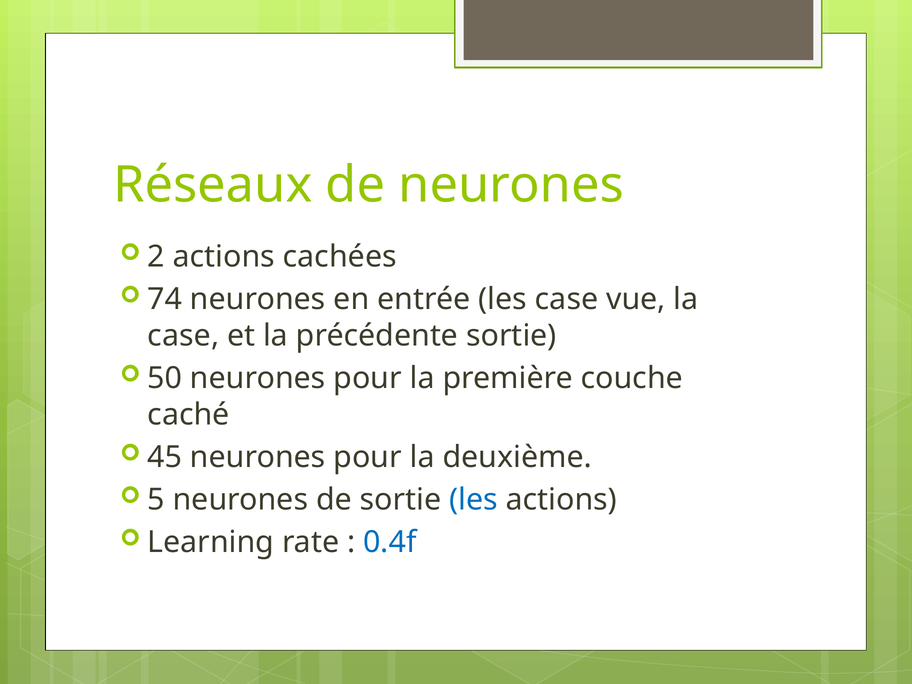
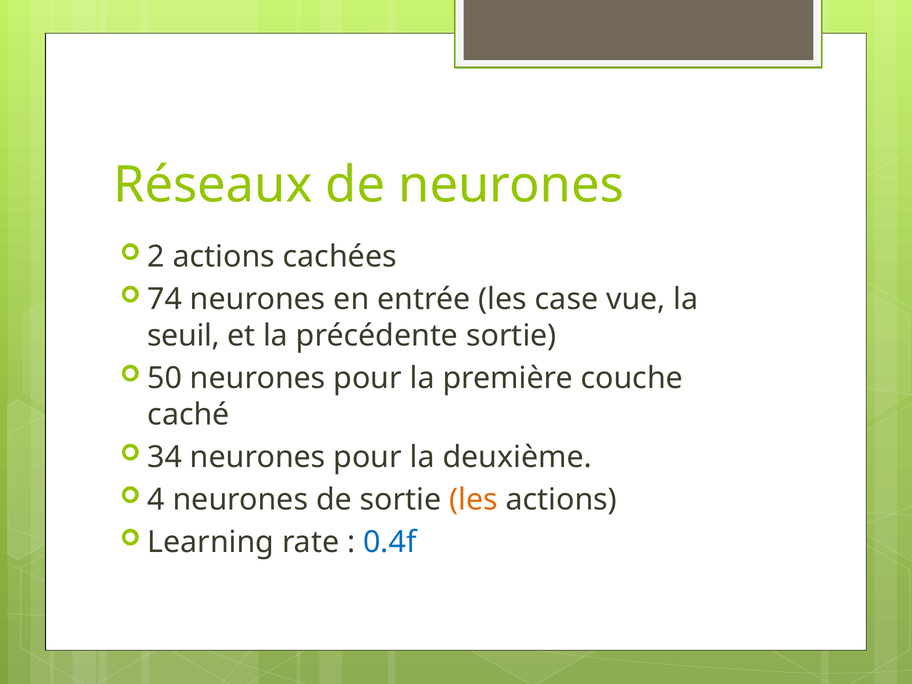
case at (183, 336): case -> seuil
45: 45 -> 34
5: 5 -> 4
les at (473, 500) colour: blue -> orange
